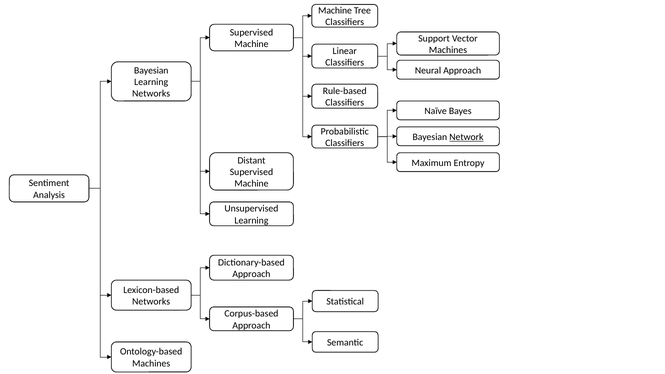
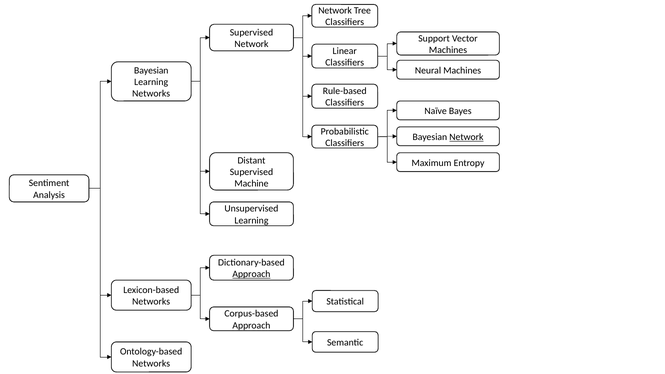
Machine at (335, 11): Machine -> Network
Machine at (251, 44): Machine -> Network
Neural Approach: Approach -> Machines
Approach at (251, 274) underline: none -> present
Machines at (151, 363): Machines -> Networks
